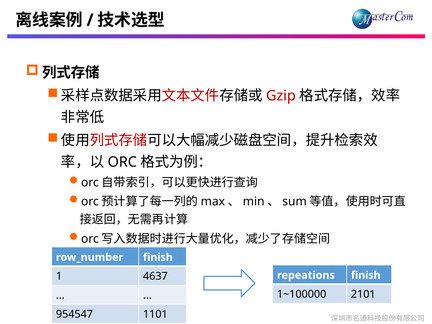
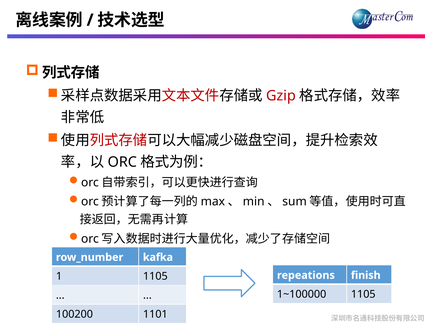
finish at (158, 257): finish -> kafka
1 4637: 4637 -> 1105
1~100000 2101: 2101 -> 1105
954547: 954547 -> 100200
